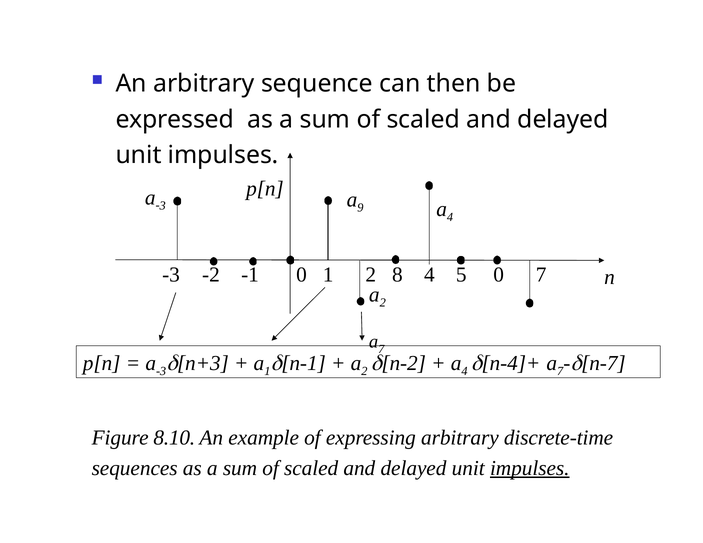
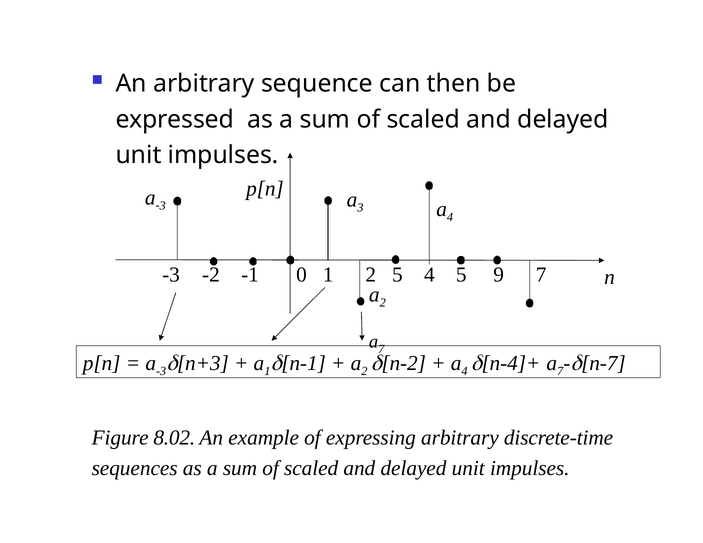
9: 9 -> 3
2 8: 8 -> 5
5 0: 0 -> 9
8.10: 8.10 -> 8.02
impulses at (530, 468) underline: present -> none
